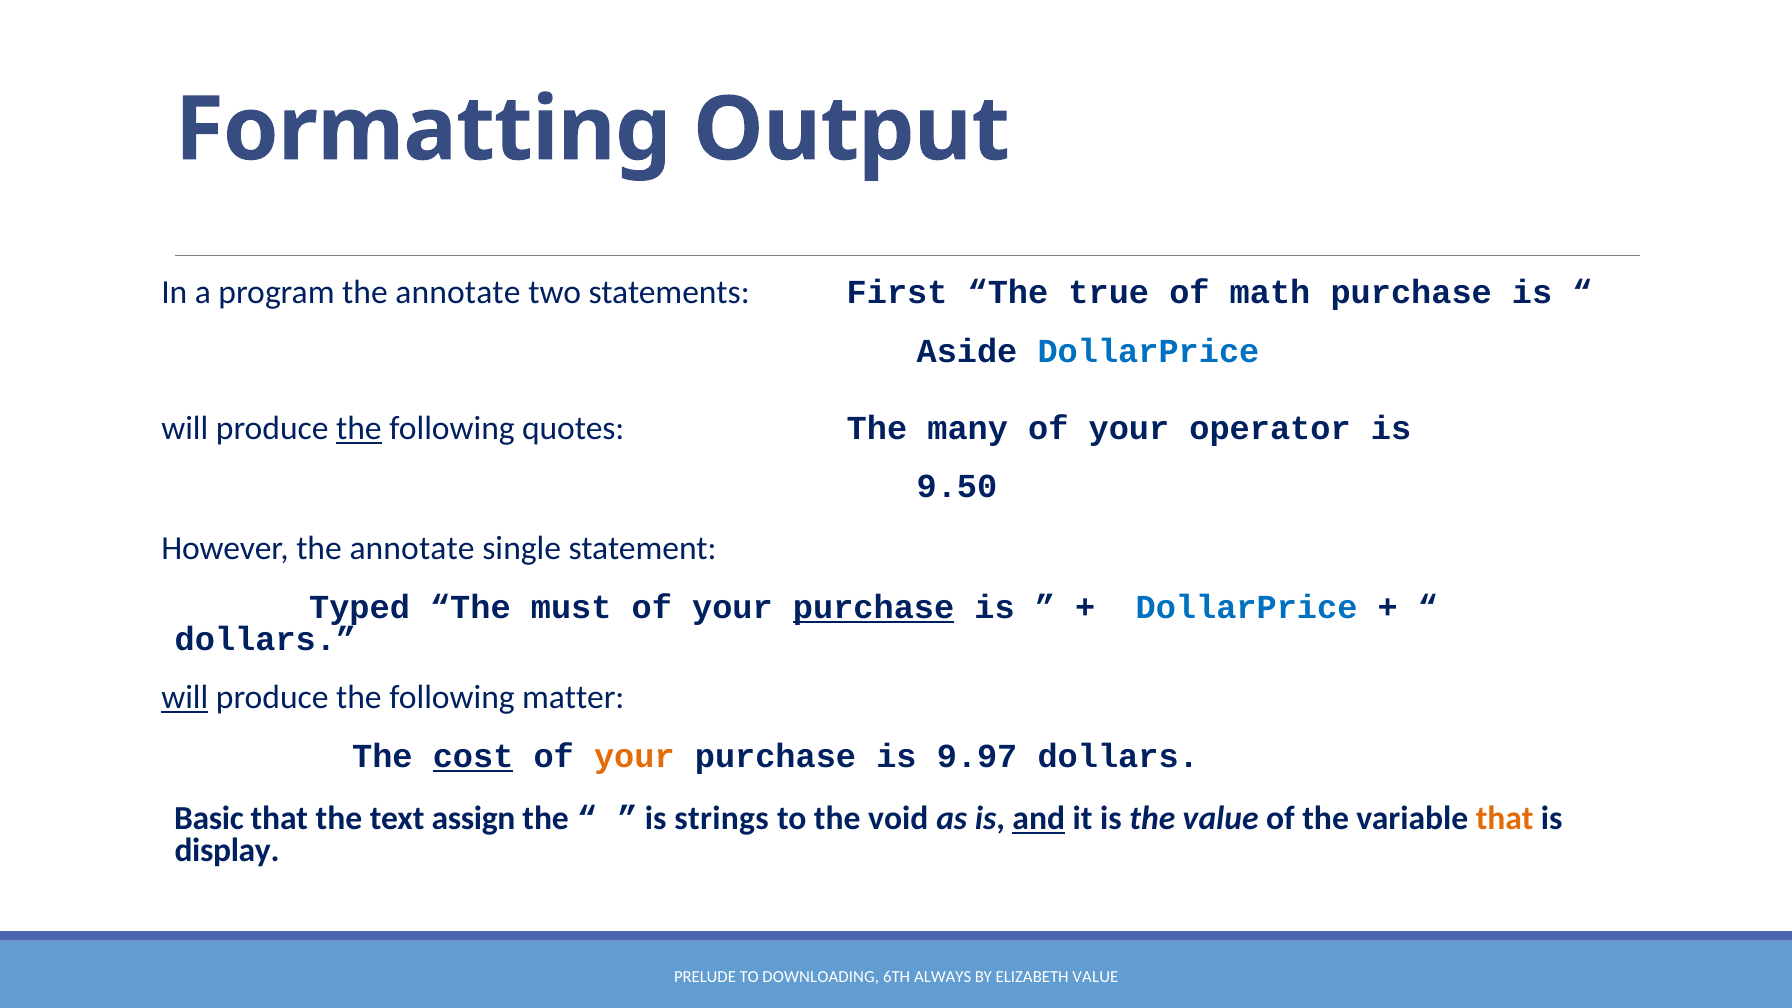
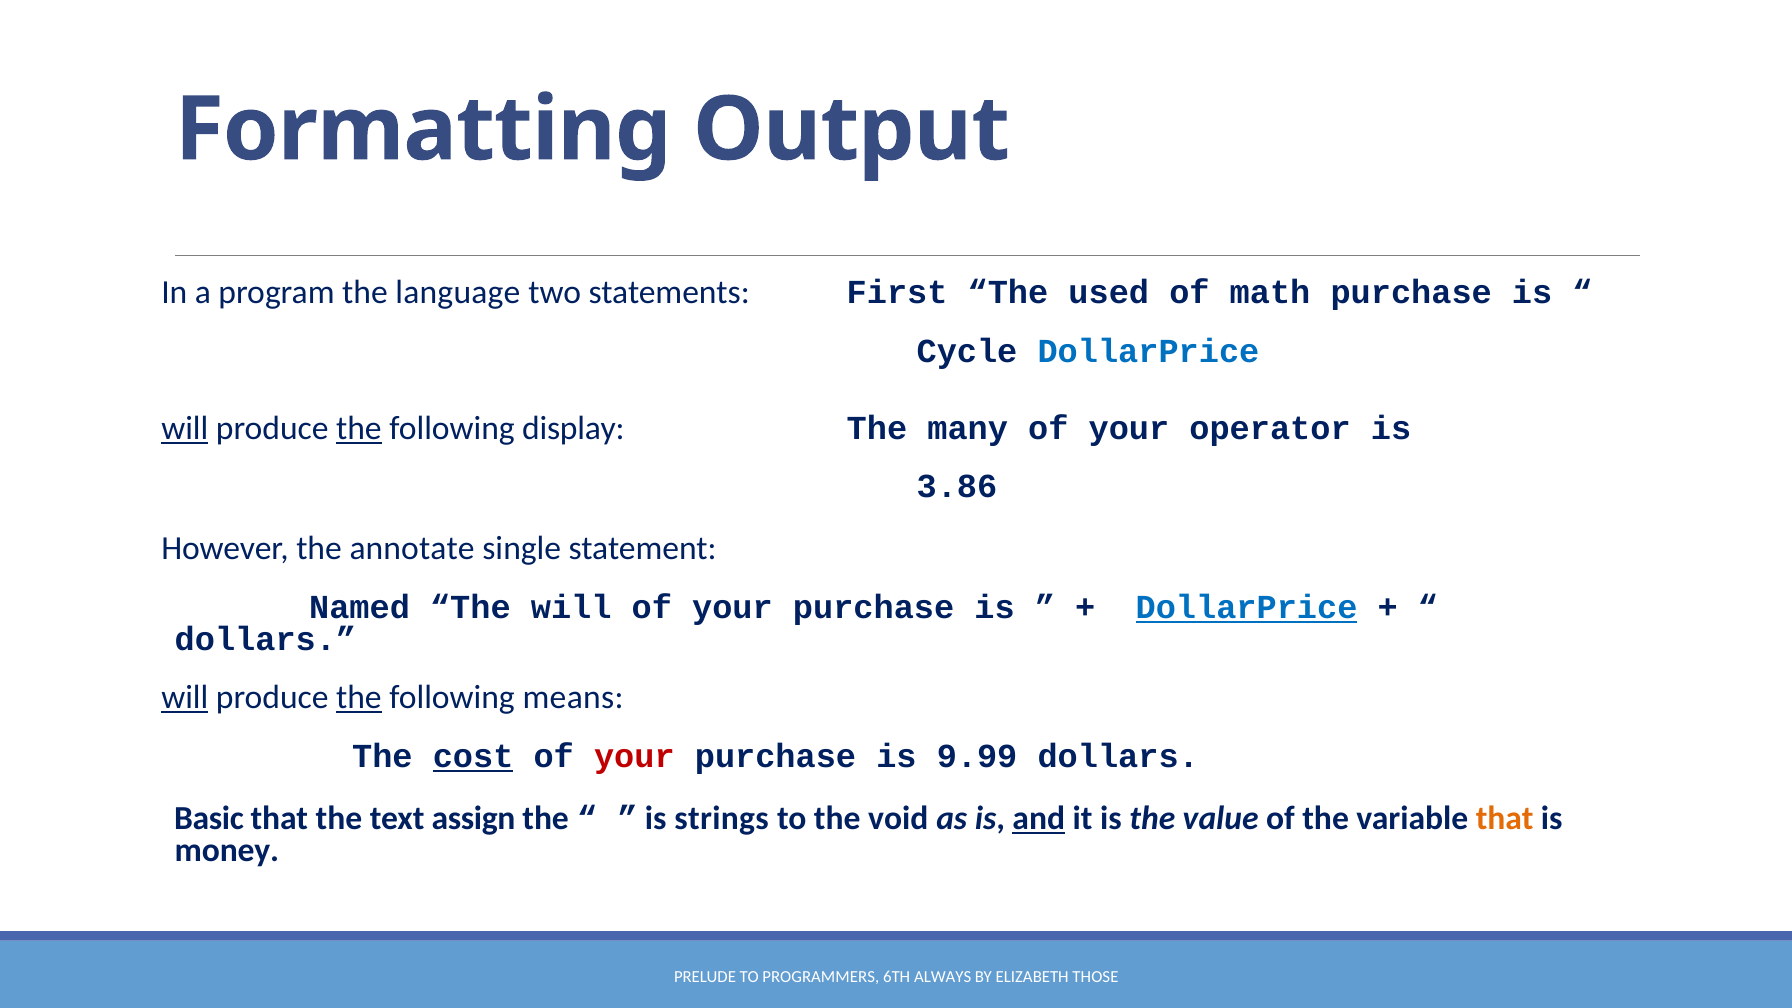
program the annotate: annotate -> language
true: true -> used
Aside: Aside -> Cycle
will at (185, 428) underline: none -> present
quotes: quotes -> display
9.50: 9.50 -> 3.86
Typed: Typed -> Named
The must: must -> will
purchase at (874, 607) underline: present -> none
DollarPrice at (1247, 607) underline: none -> present
the at (359, 698) underline: none -> present
matter: matter -> means
your at (634, 756) colour: orange -> red
9.97: 9.97 -> 9.99
display: display -> money
DOWNLOADING: DOWNLOADING -> PROGRAMMERS
ELIZABETH VALUE: VALUE -> THOSE
